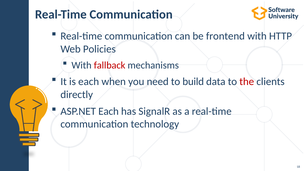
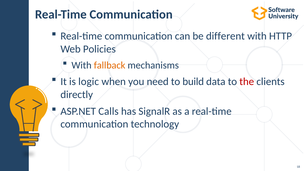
frontend: frontend -> different
fallback colour: red -> orange
is each: each -> logic
ASP.NET Each: Each -> Calls
